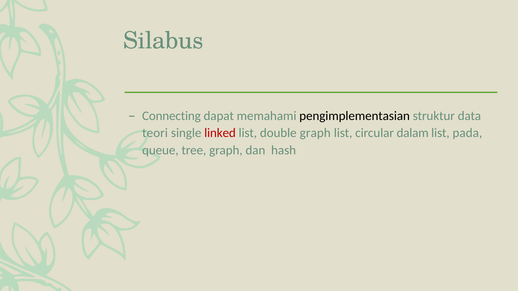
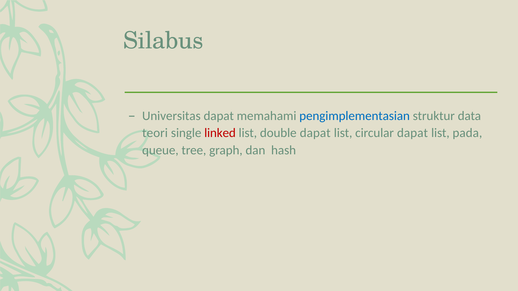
Connecting: Connecting -> Universitas
pengimplementasian colour: black -> blue
double graph: graph -> dapat
circular dalam: dalam -> dapat
